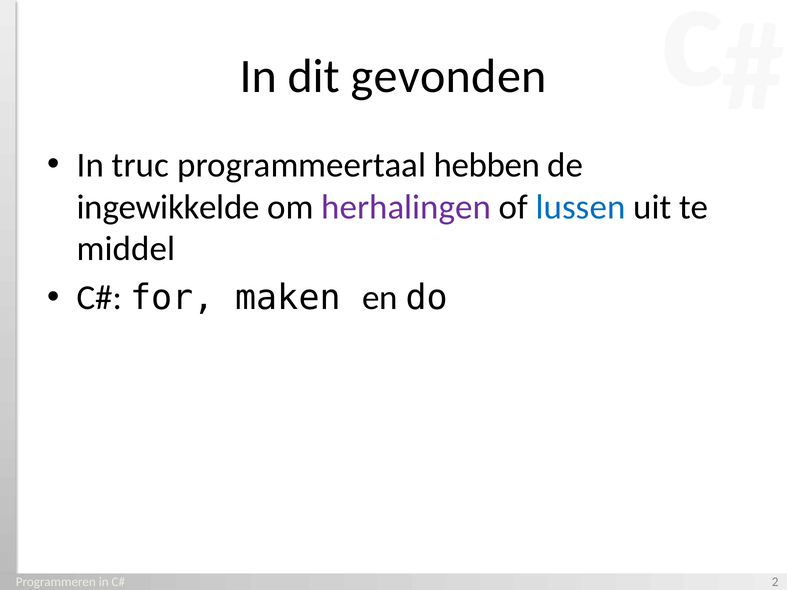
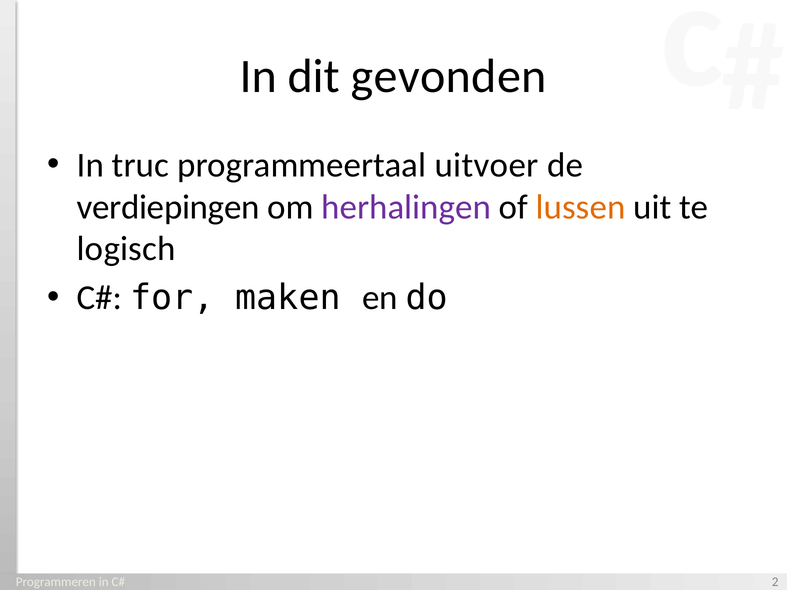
hebben: hebben -> uitvoer
ingewikkelde: ingewikkelde -> verdiepingen
lussen colour: blue -> orange
middel: middel -> logisch
